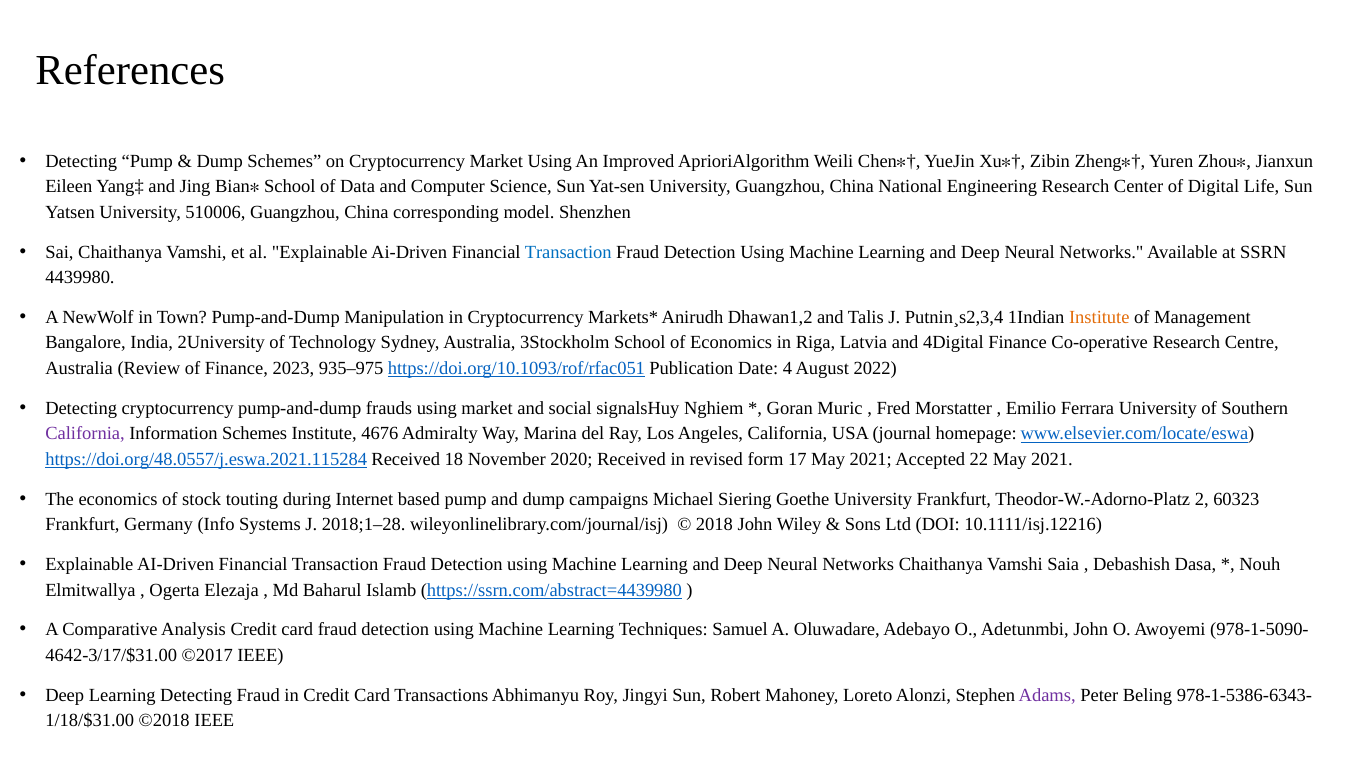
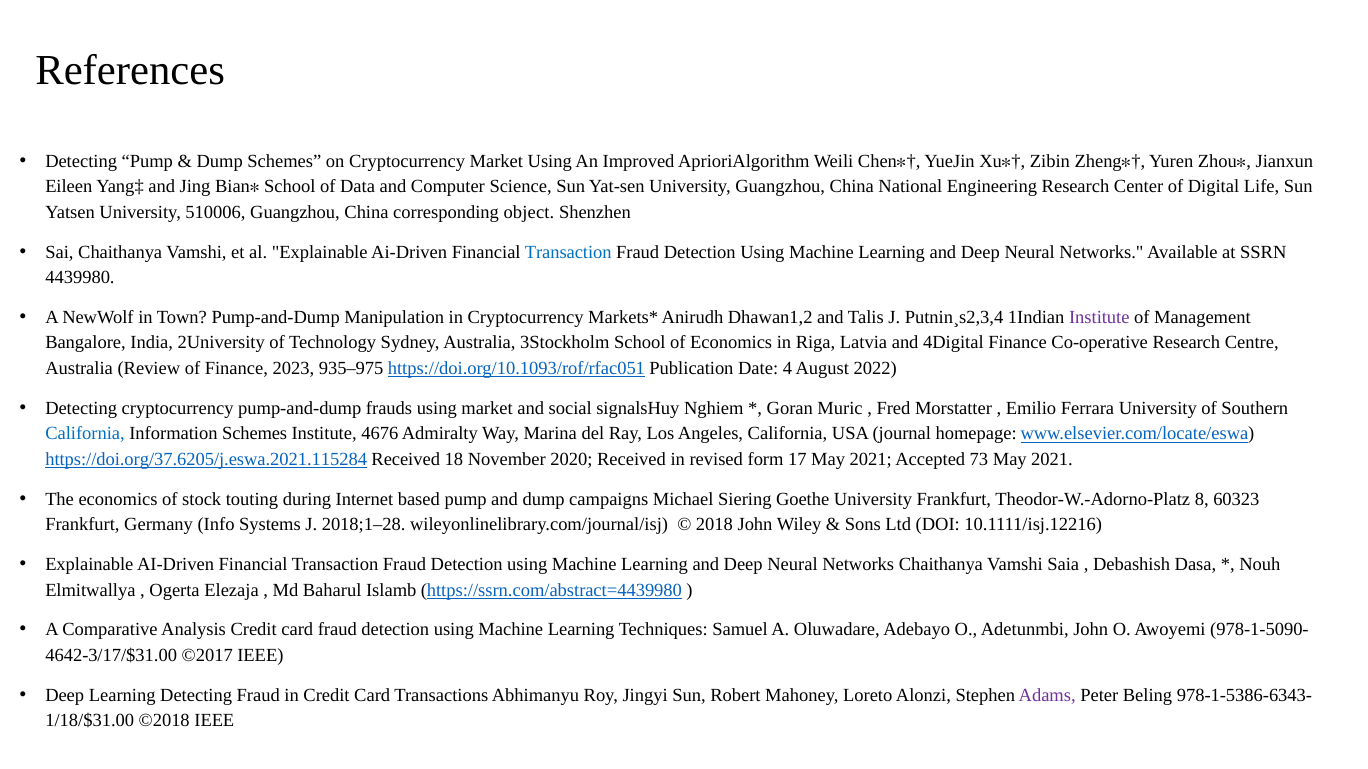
model: model -> object
Institute at (1099, 318) colour: orange -> purple
California at (85, 434) colour: purple -> blue
https://doi.org/48.0557/j.eswa.2021.115284: https://doi.org/48.0557/j.eswa.2021.115284 -> https://doi.org/37.6205/j.eswa.2021.115284
22: 22 -> 73
2: 2 -> 8
